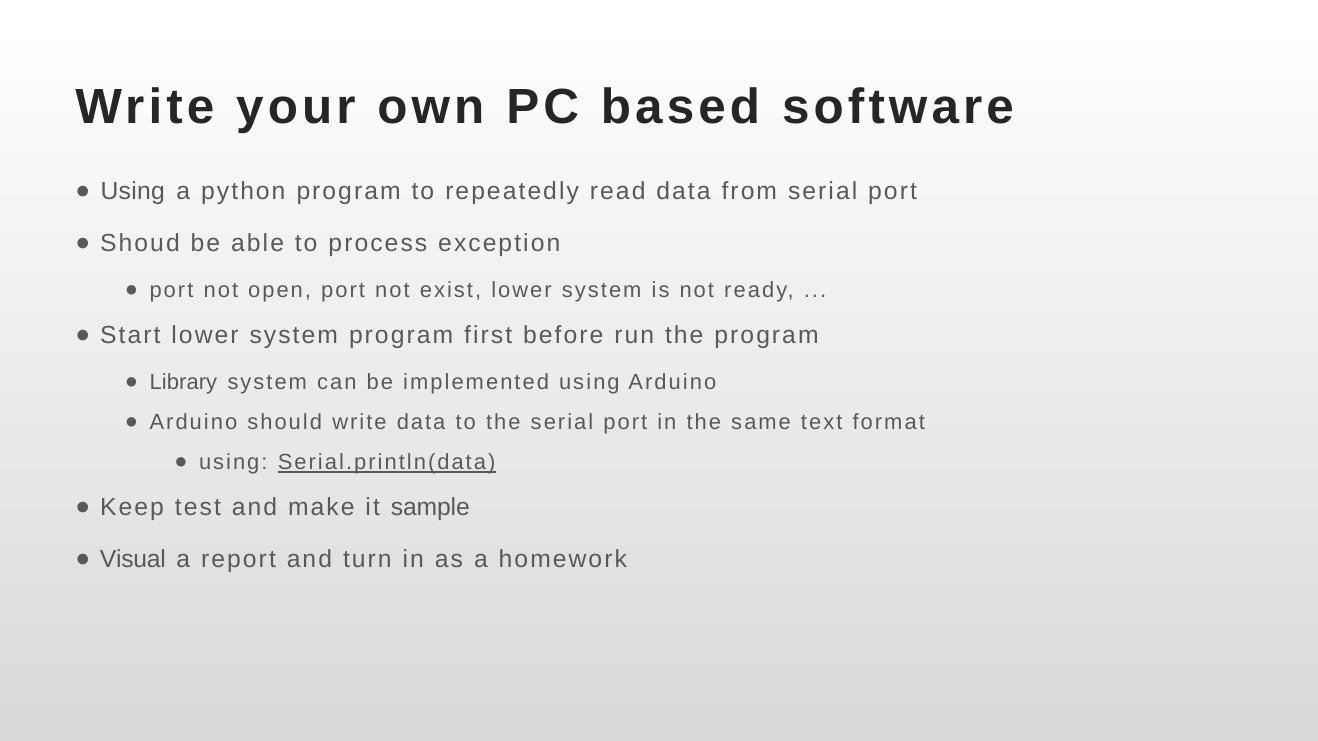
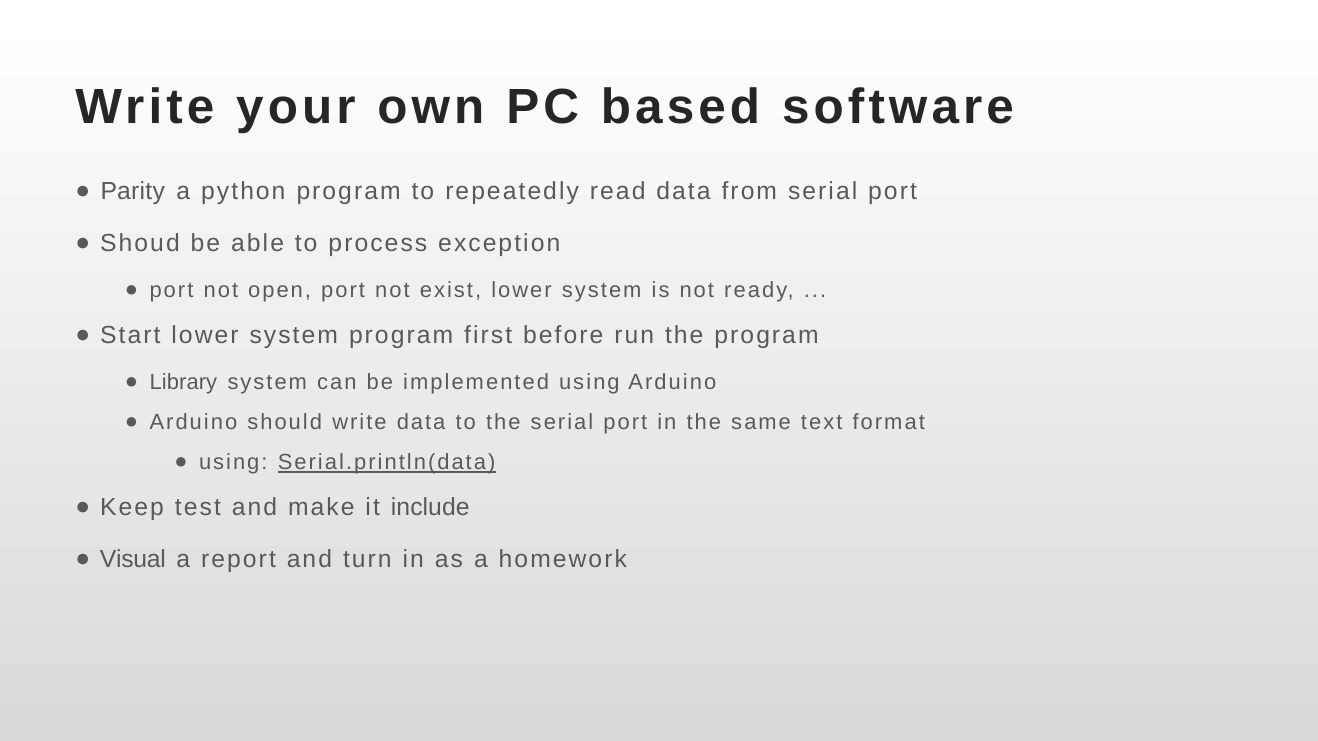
Using at (133, 192): Using -> Parity
sample: sample -> include
